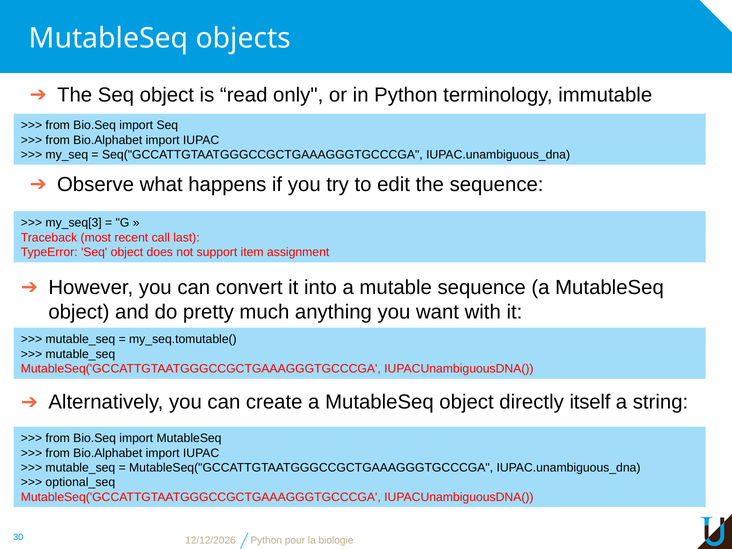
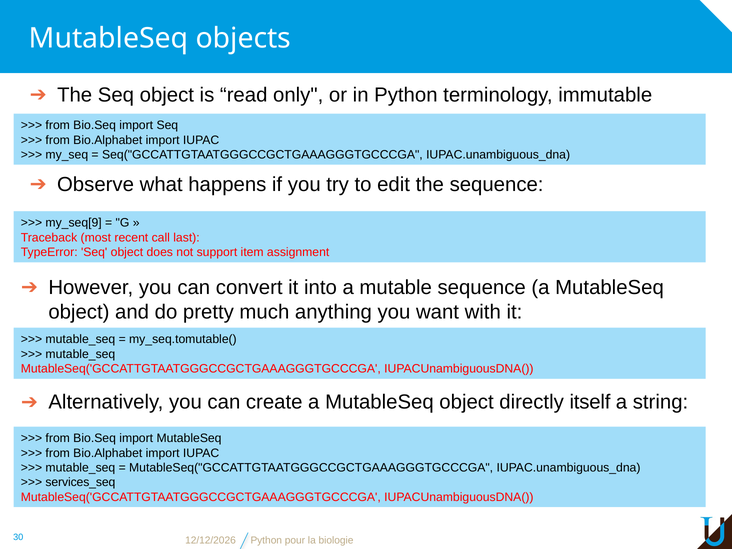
my_seq[3: my_seq[3 -> my_seq[9
optional_seq: optional_seq -> services_seq
